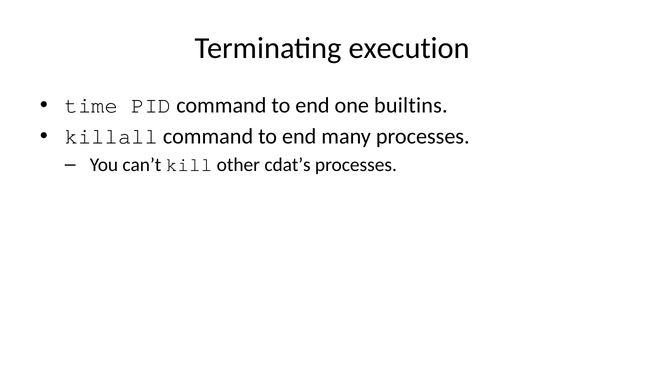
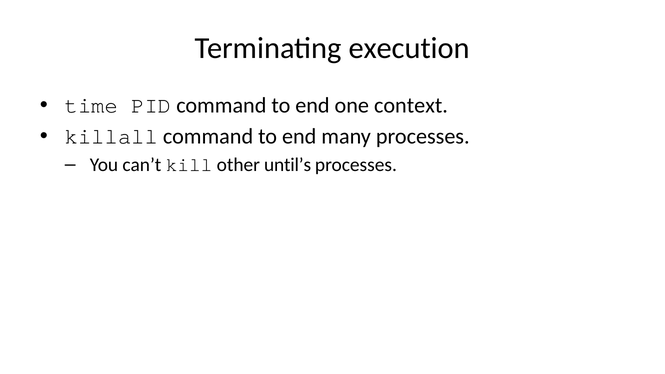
builtins: builtins -> context
cdat’s: cdat’s -> until’s
